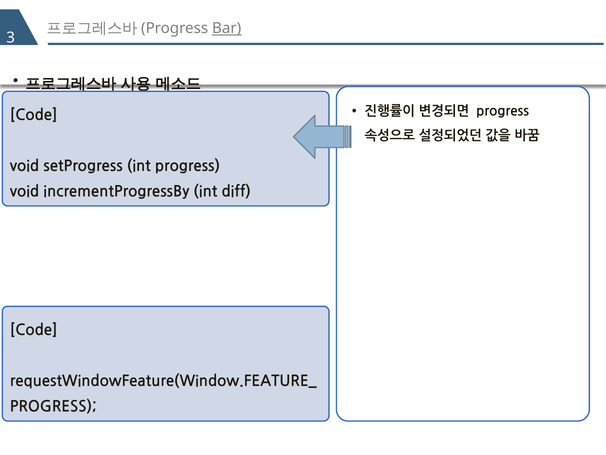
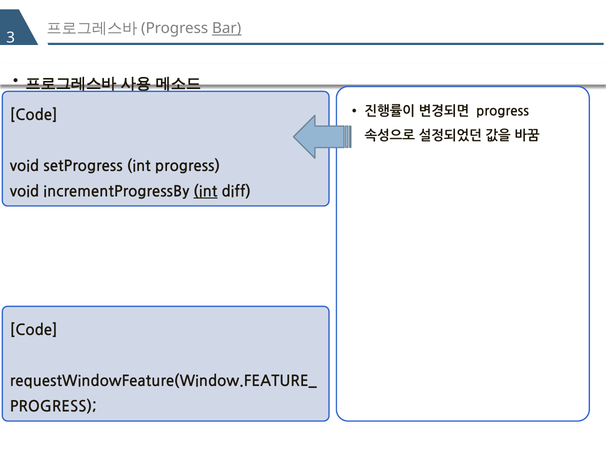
int at (205, 191) underline: none -> present
